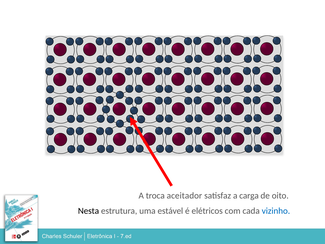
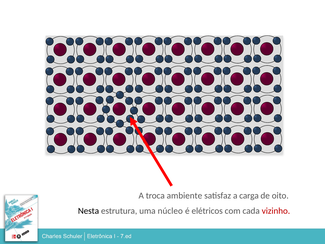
aceitador: aceitador -> ambiente
estável: estável -> núcleo
vizinho colour: blue -> red
